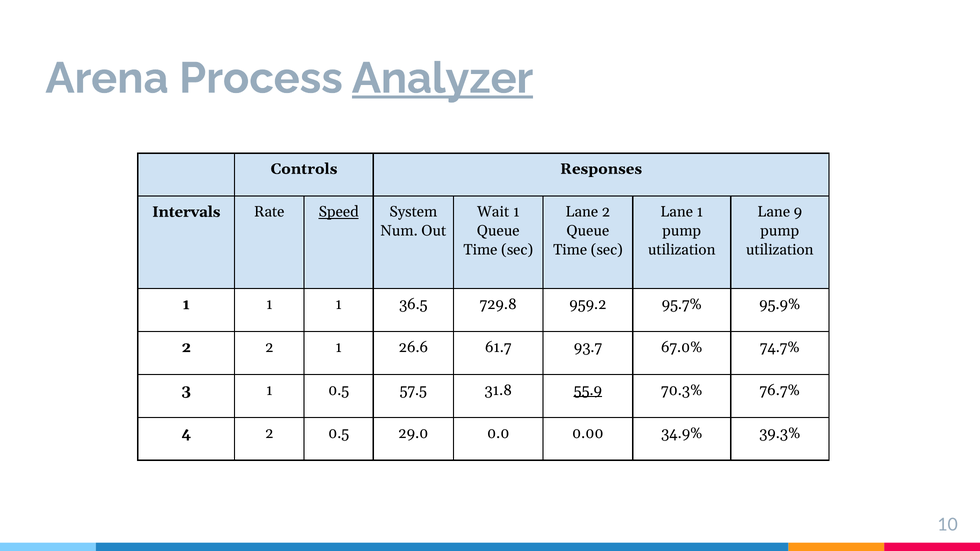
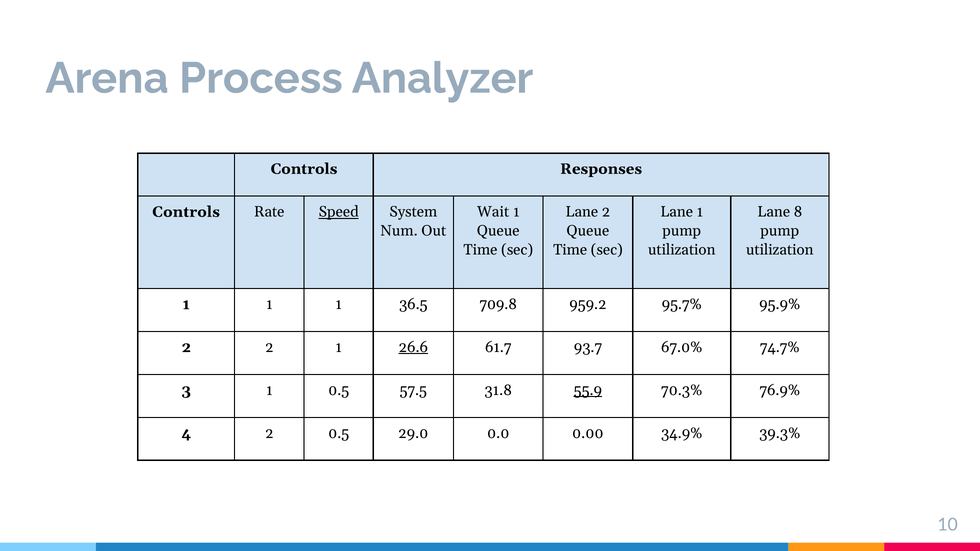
Analyzer underline: present -> none
Intervals at (186, 212): Intervals -> Controls
9: 9 -> 8
729.8: 729.8 -> 709.8
26.6 underline: none -> present
76.7%: 76.7% -> 76.9%
